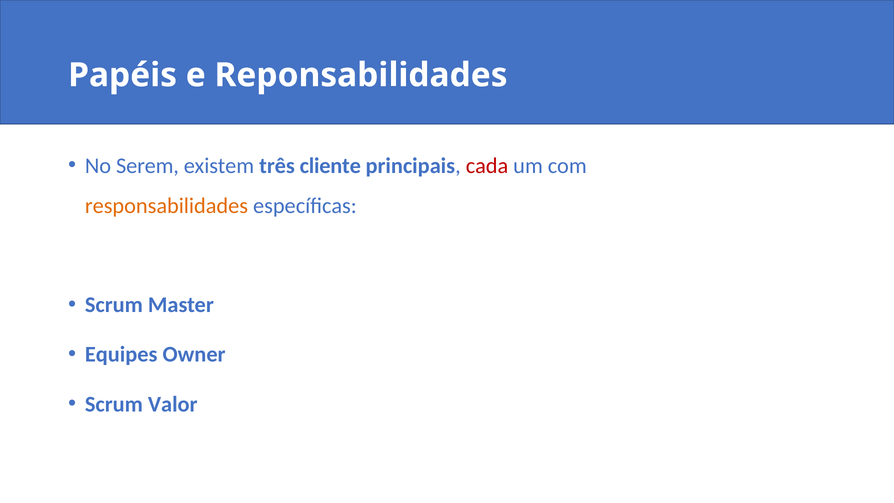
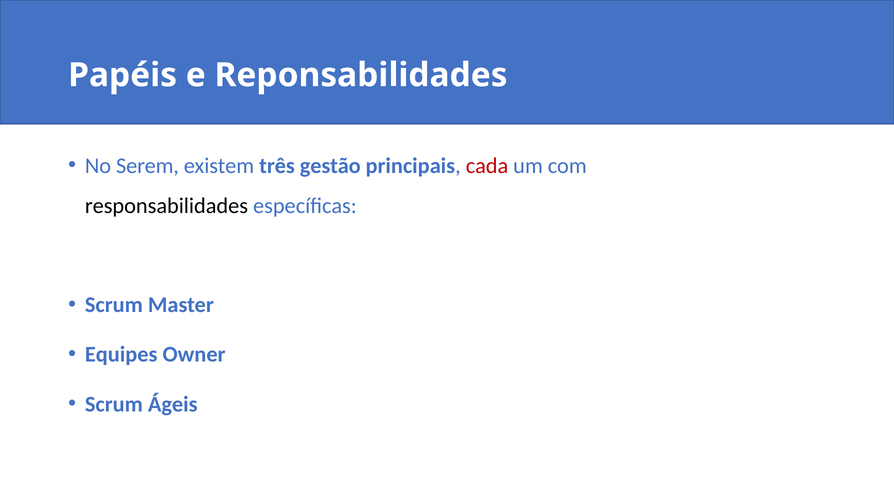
cliente: cliente -> gestão
responsabilidades colour: orange -> black
Valor: Valor -> Ágeis
